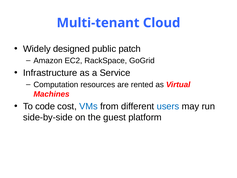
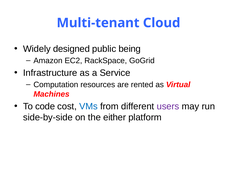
patch: patch -> being
users colour: blue -> purple
guest: guest -> either
